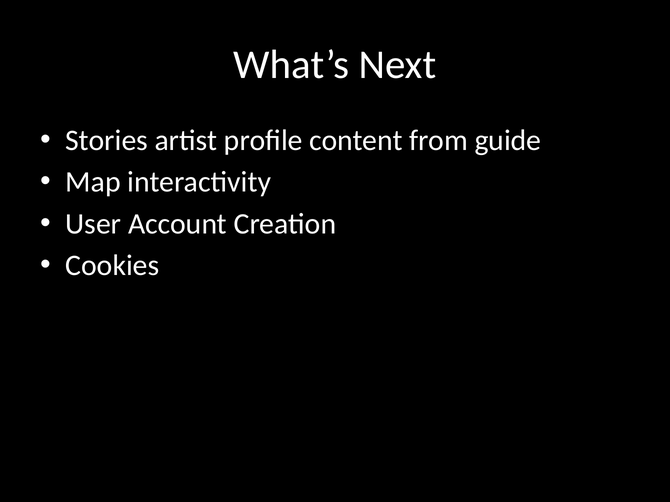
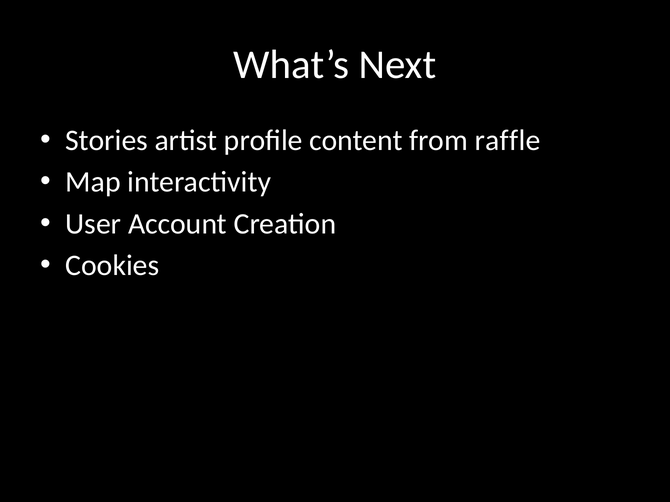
guide: guide -> raffle
